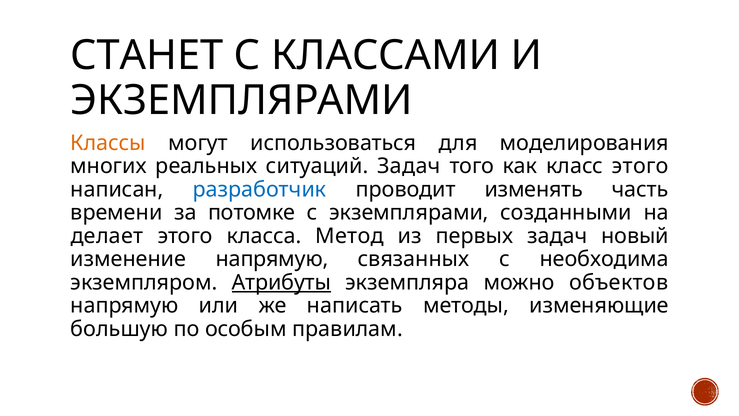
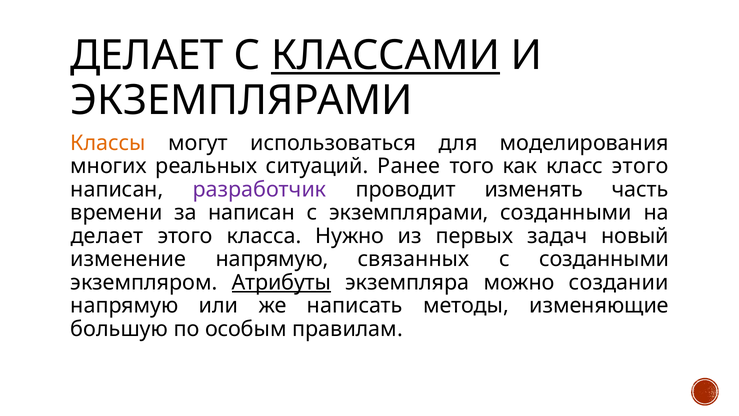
СТАНЕТ at (147, 55): СТАНЕТ -> ДЕЛАЕТ
КЛАССАМИ underline: none -> present
ситуаций Задач: Задач -> Ранее
разработчик colour: blue -> purple
за потомке: потомке -> написан
Метод: Метод -> Нужно
с необходима: необходима -> созданными
объектов: объектов -> создании
